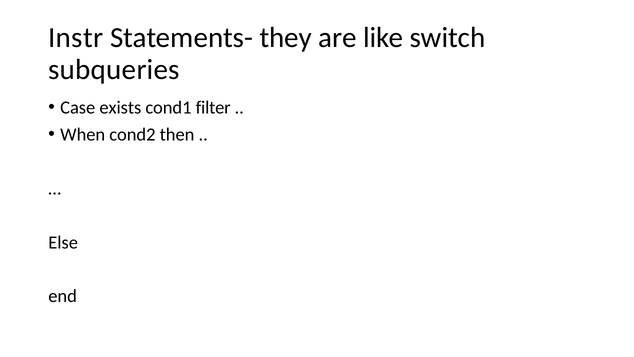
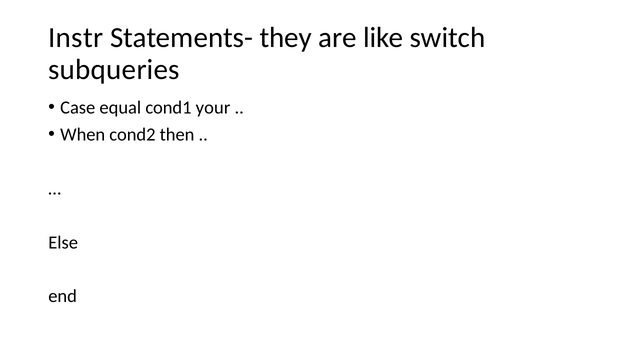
exists: exists -> equal
filter: filter -> your
